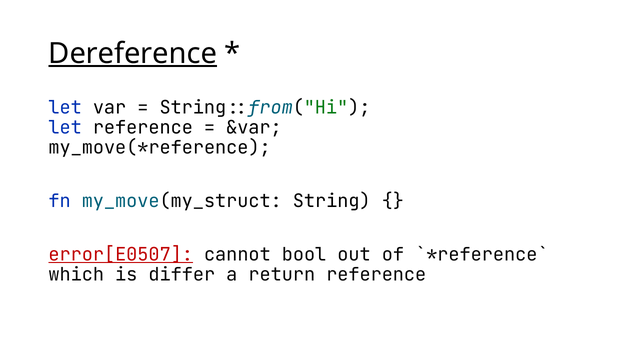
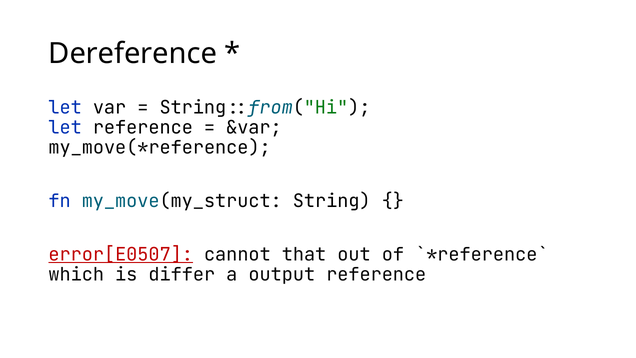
Dereference underline: present -> none
bool: bool -> that
return: return -> output
